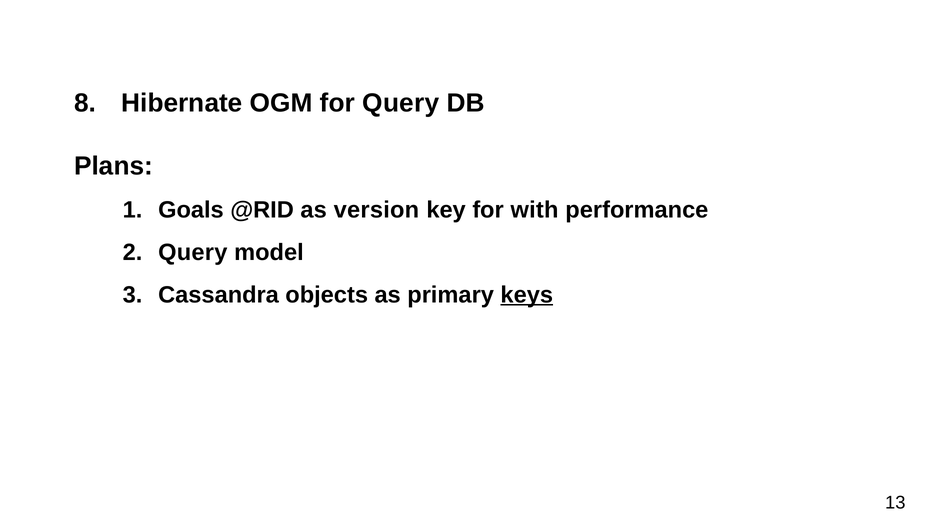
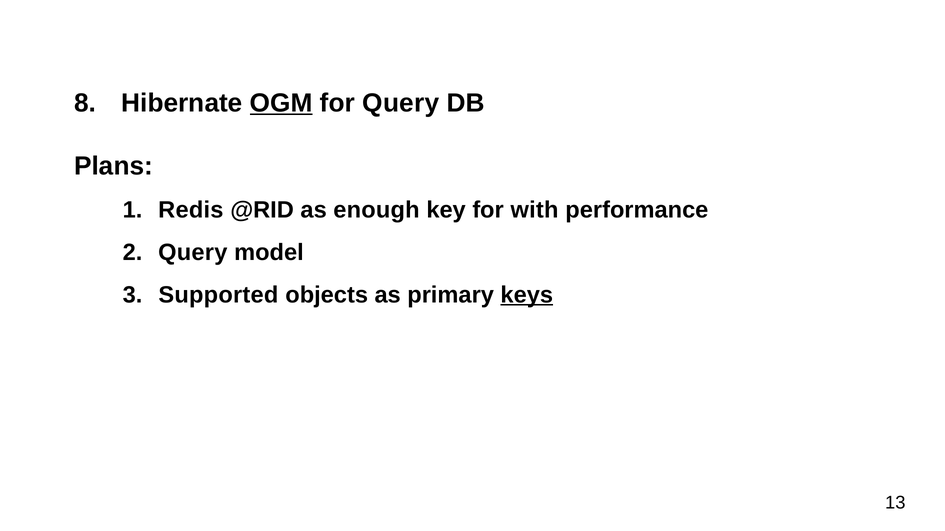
OGM underline: none -> present
Goals: Goals -> Redis
version: version -> enough
Cassandra: Cassandra -> Supported
